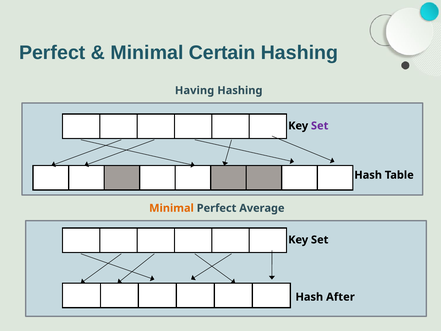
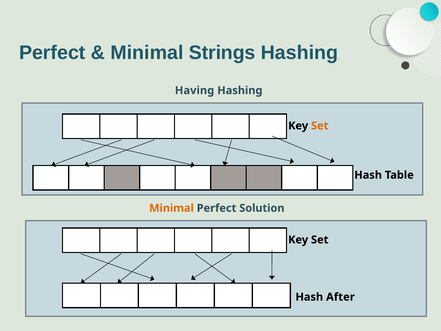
Certain: Certain -> Strings
Set at (320, 126) colour: purple -> orange
Average: Average -> Solution
